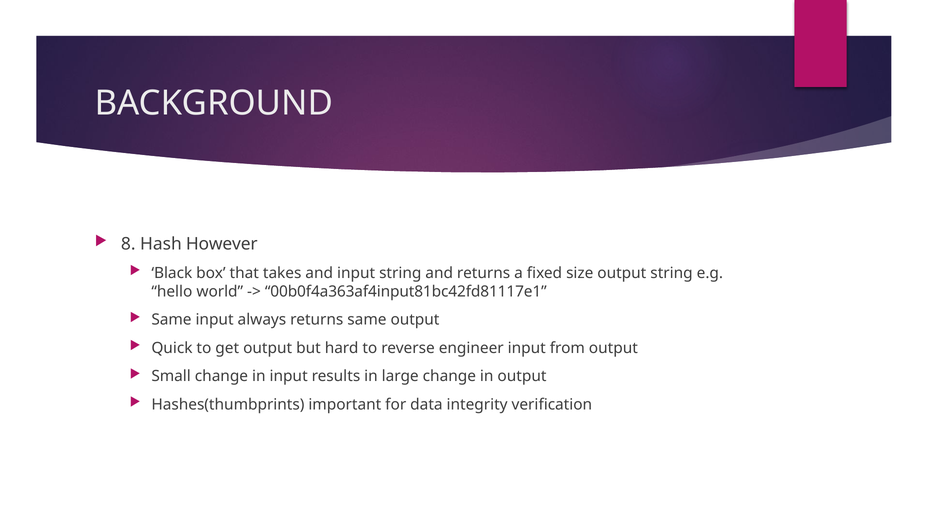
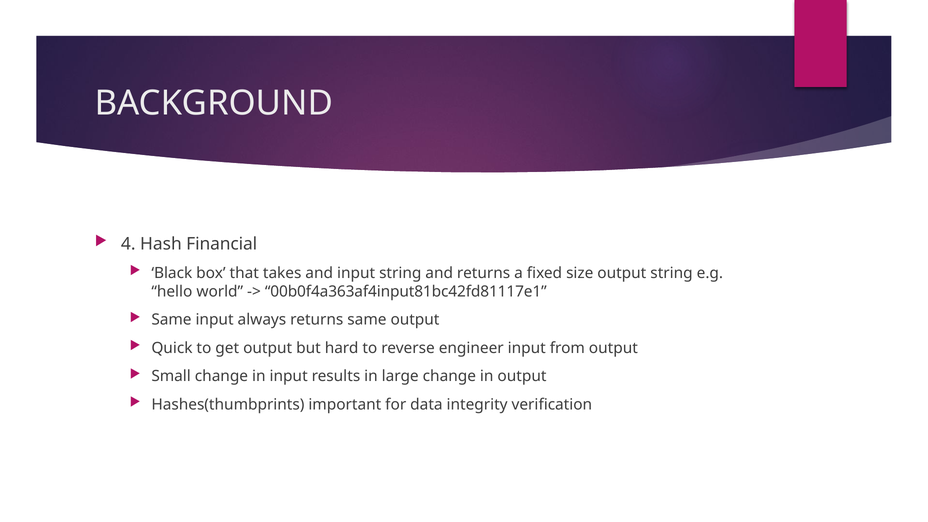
8: 8 -> 4
However: However -> Financial
